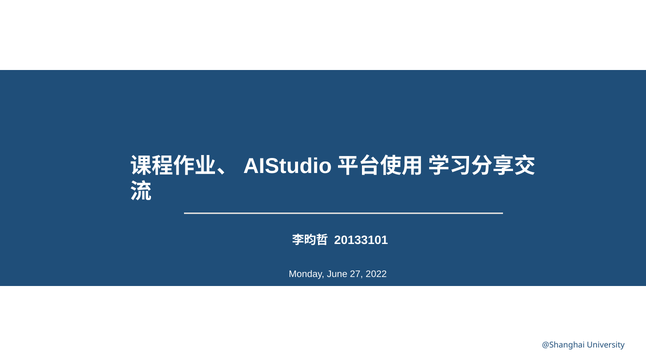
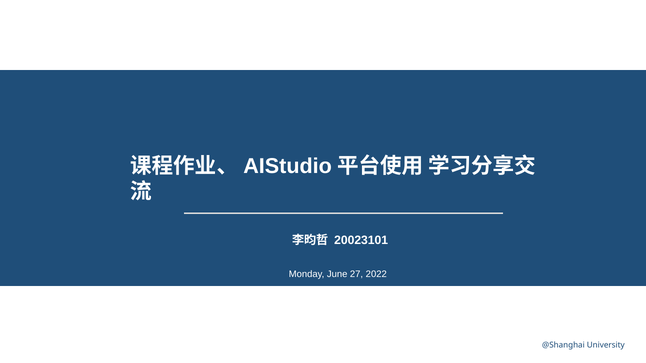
20133101: 20133101 -> 20023101
